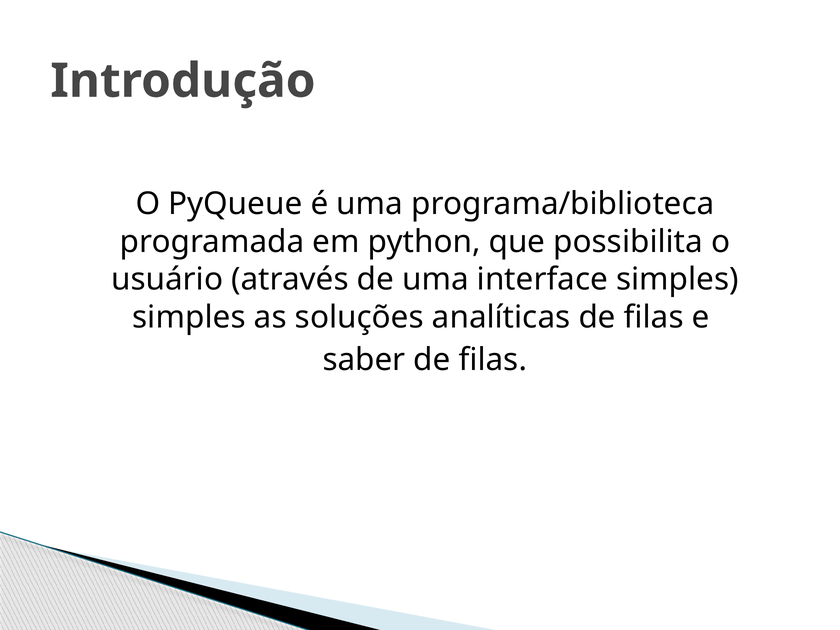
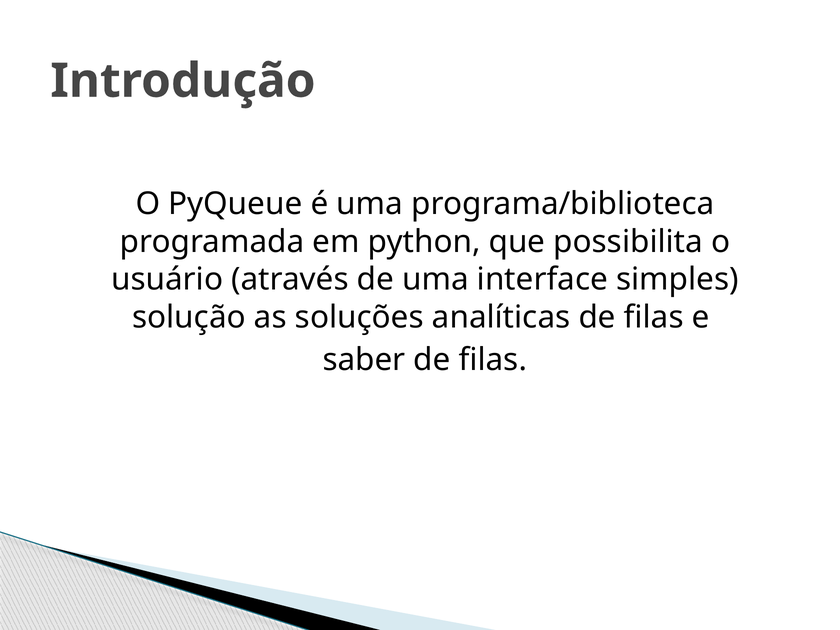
simples at (189, 317): simples -> solução
